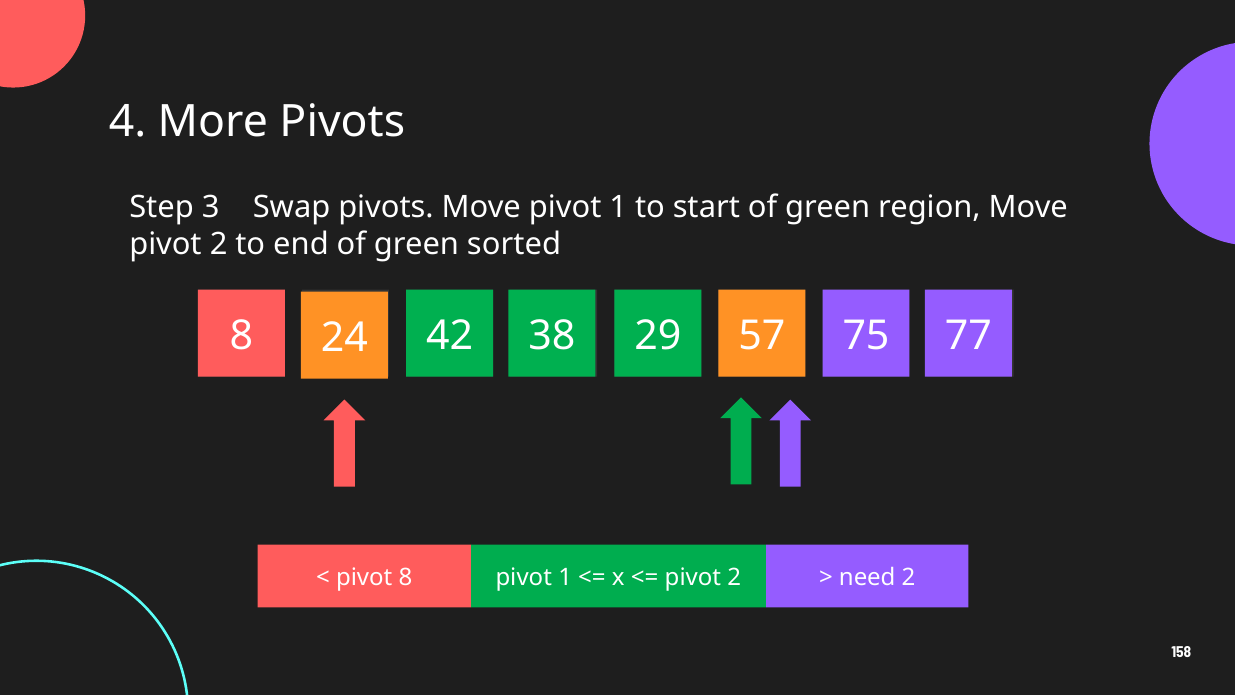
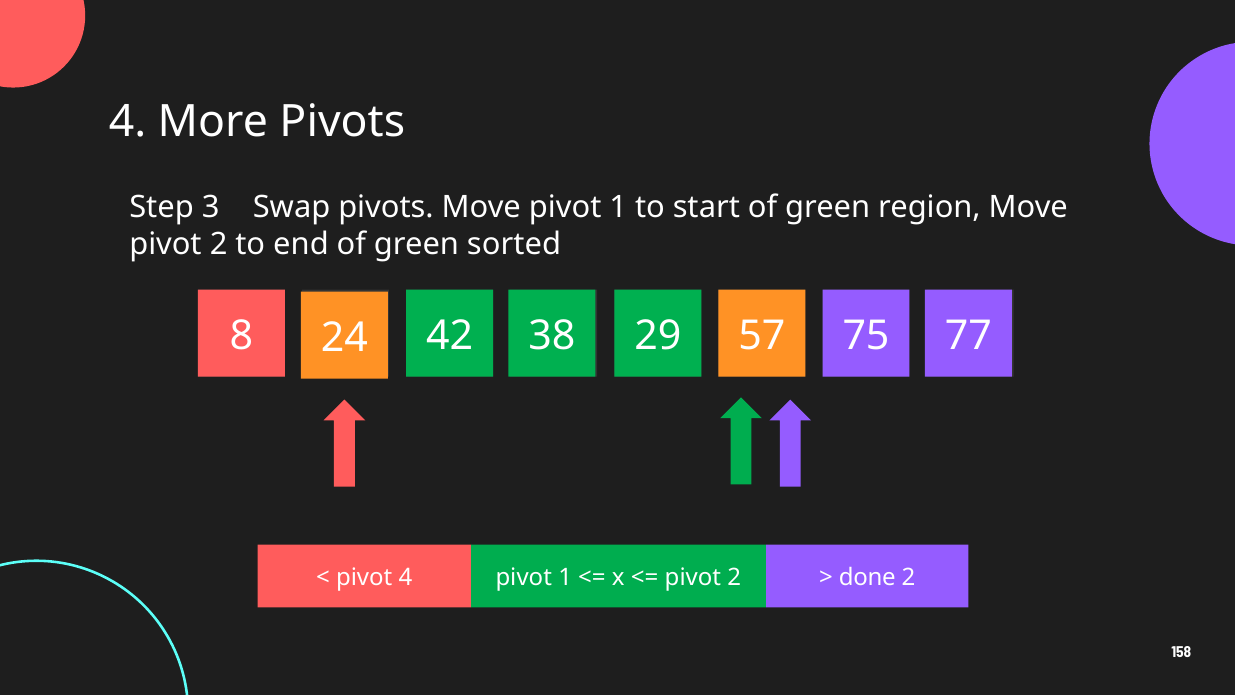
pivot 8: 8 -> 4
need: need -> done
